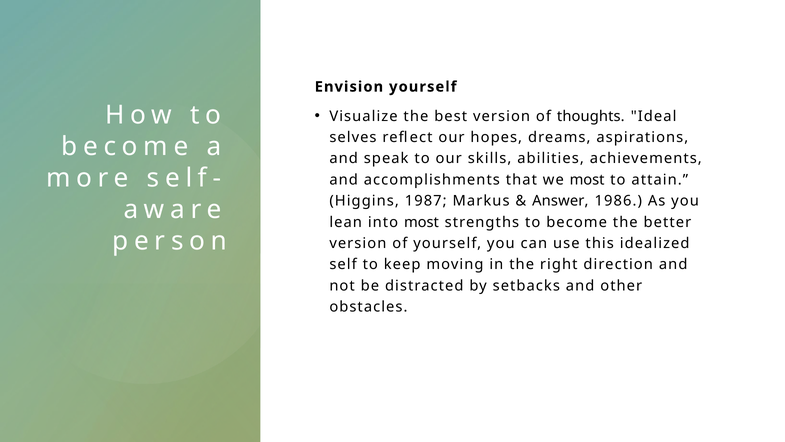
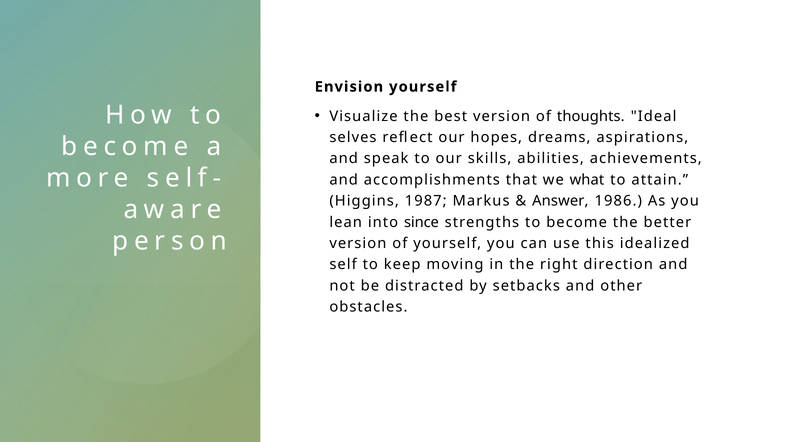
we most: most -> what
into most: most -> since
